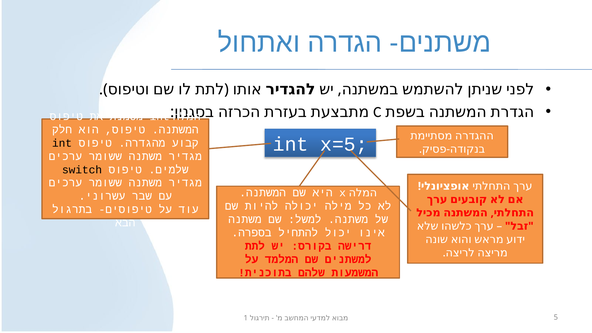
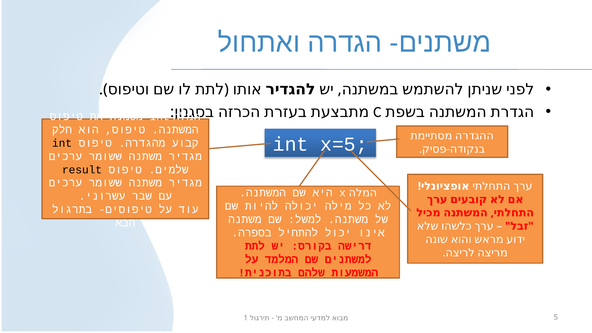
switch: switch -> result
